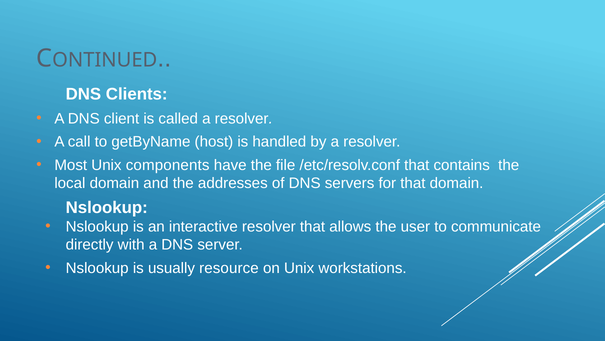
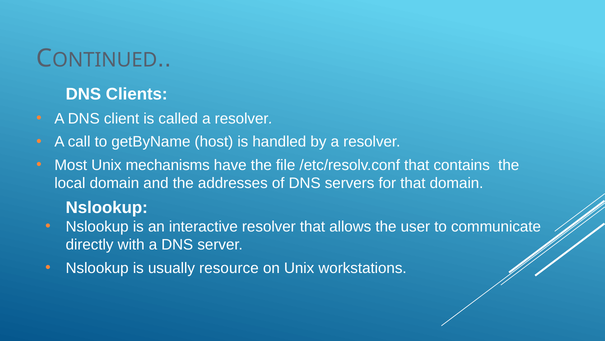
components: components -> mechanisms
